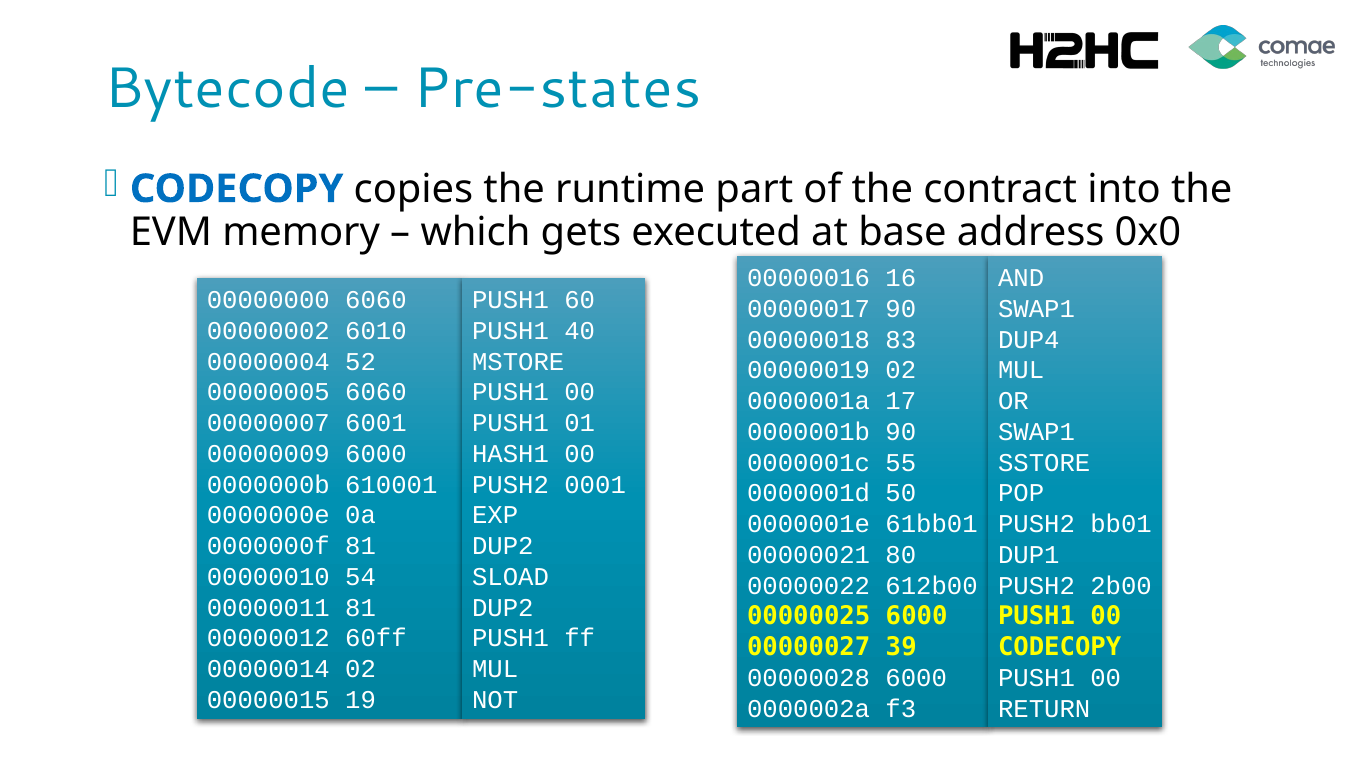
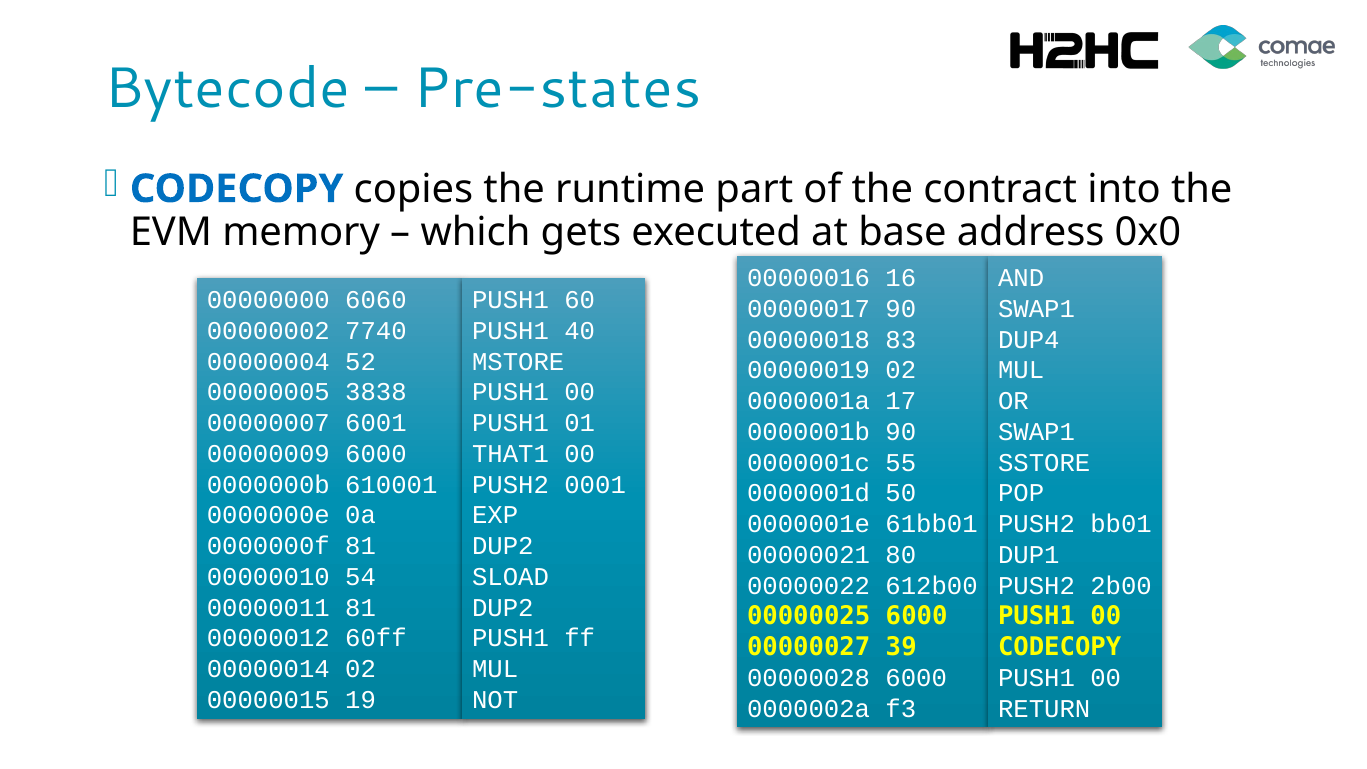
6010: 6010 -> 7740
00000005 6060: 6060 -> 3838
HASH1: HASH1 -> THAT1
